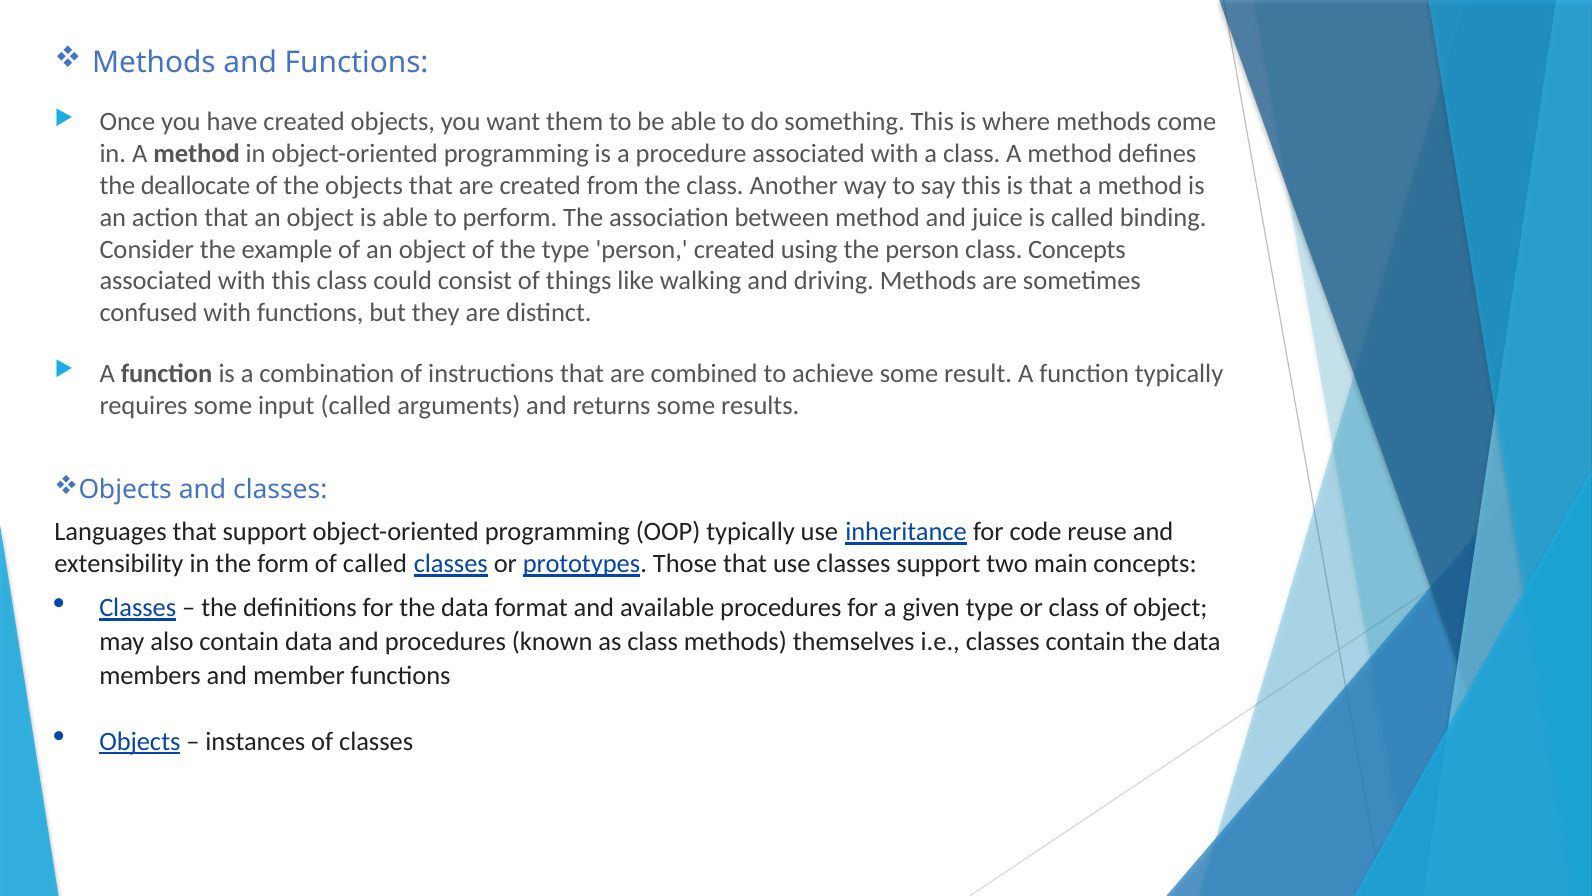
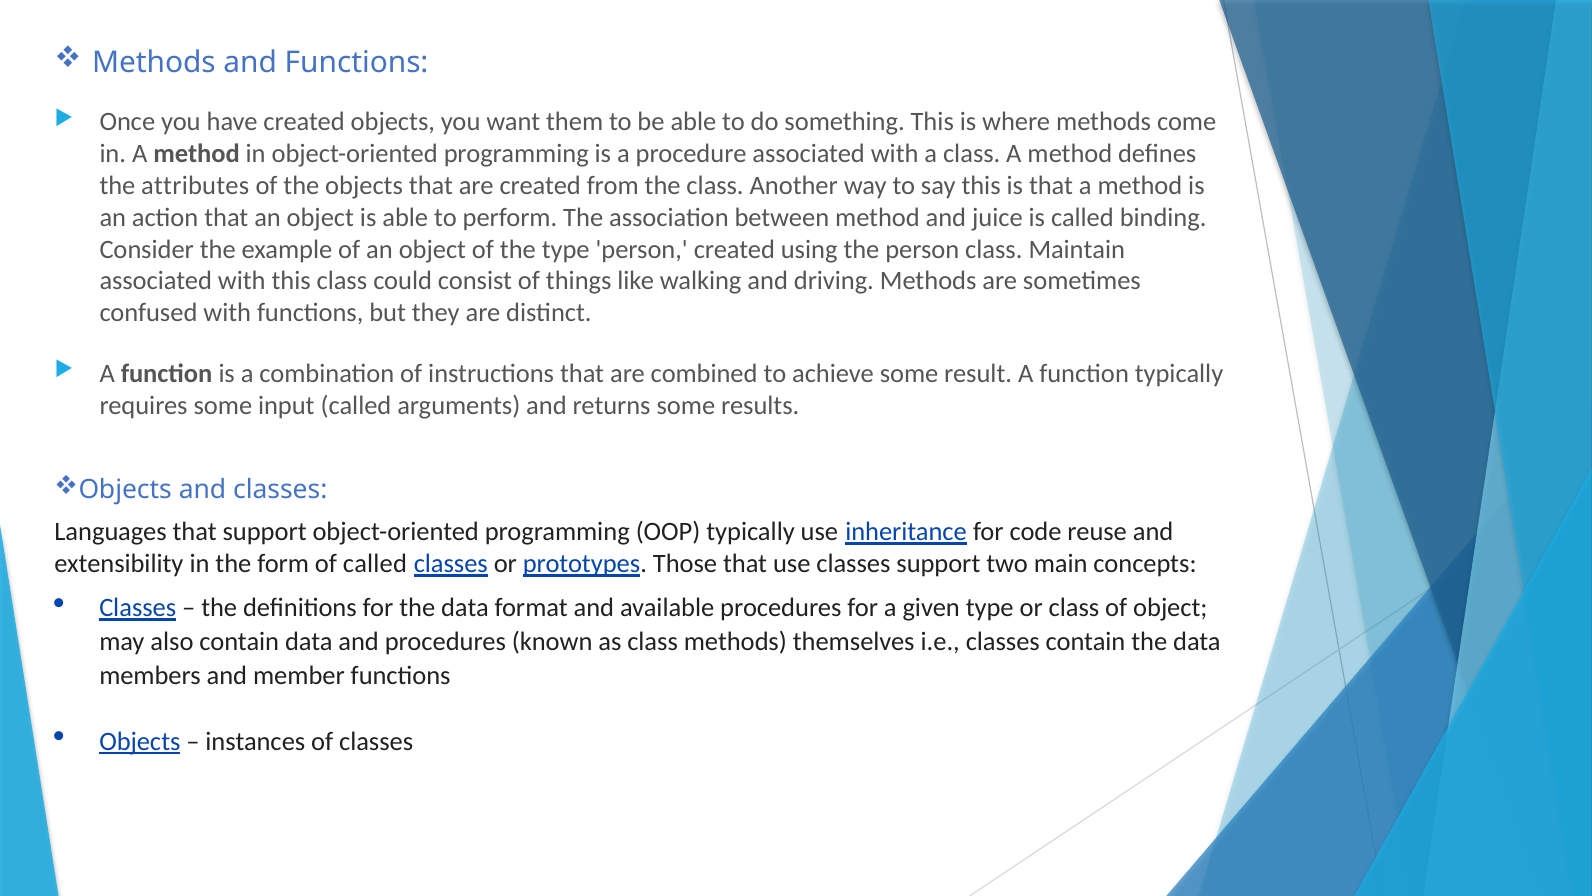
deallocate: deallocate -> attributes
class Concepts: Concepts -> Maintain
